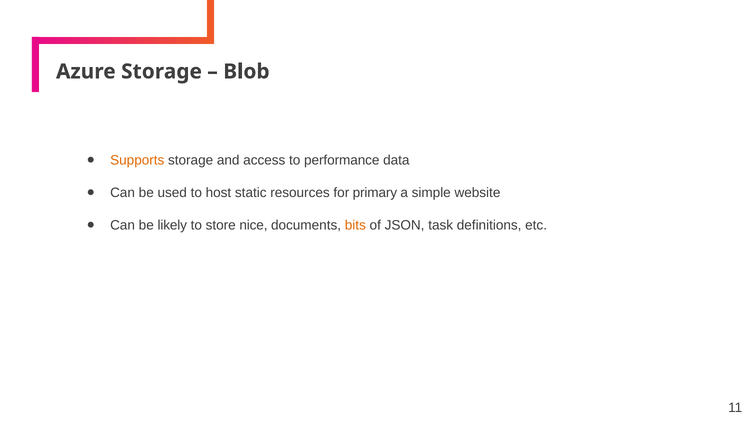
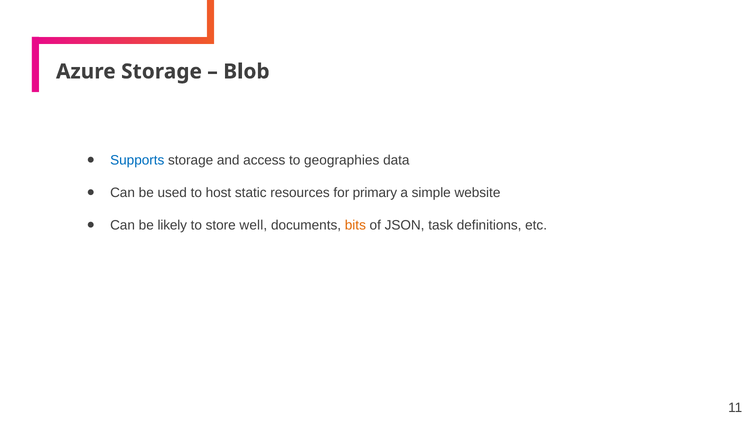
Supports colour: orange -> blue
performance: performance -> geographies
nice: nice -> well
